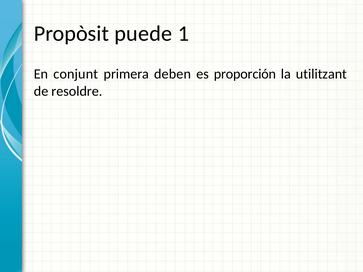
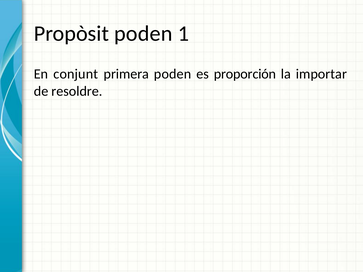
Propòsit puede: puede -> poden
primera deben: deben -> poden
utilitzant: utilitzant -> importar
